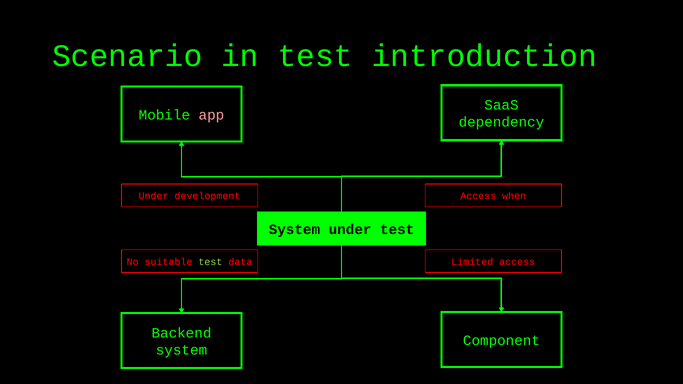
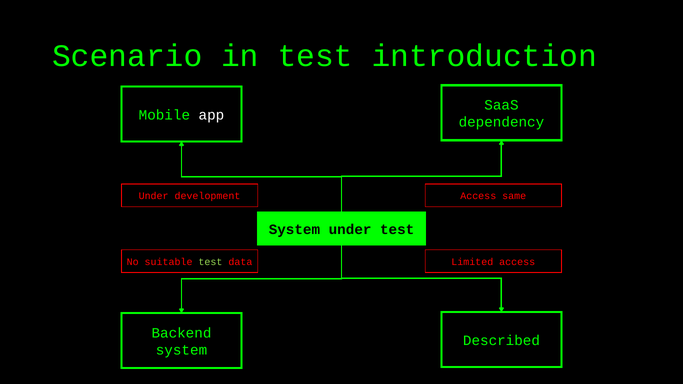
app colour: pink -> white
when: when -> same
Component: Component -> Described
